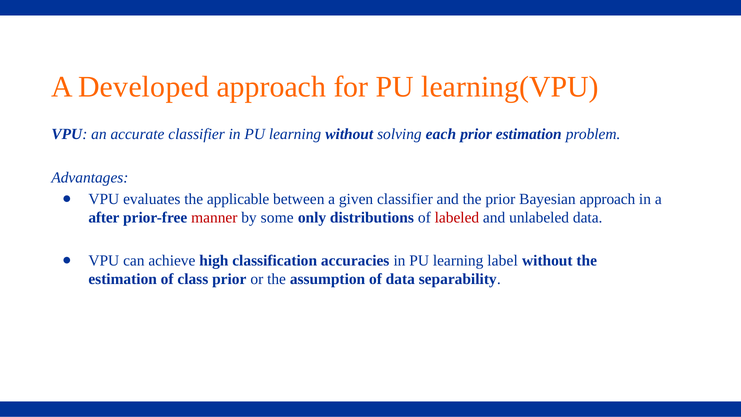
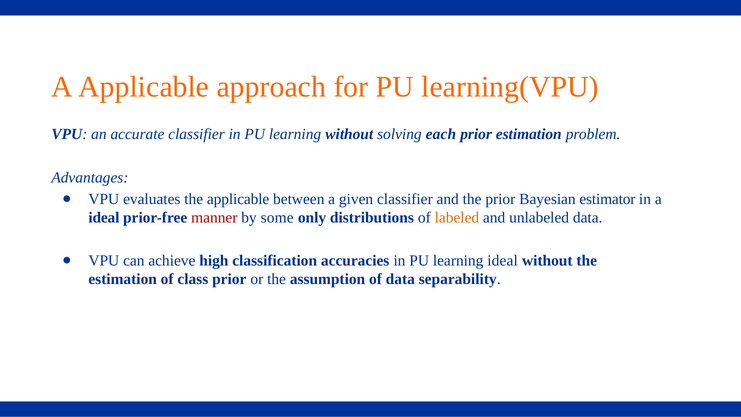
A Developed: Developed -> Applicable
Bayesian approach: approach -> estimator
after at (104, 217): after -> ideal
labeled colour: red -> orange
learning label: label -> ideal
